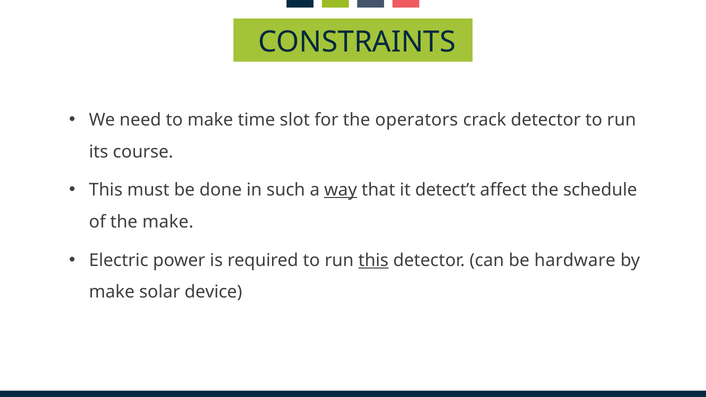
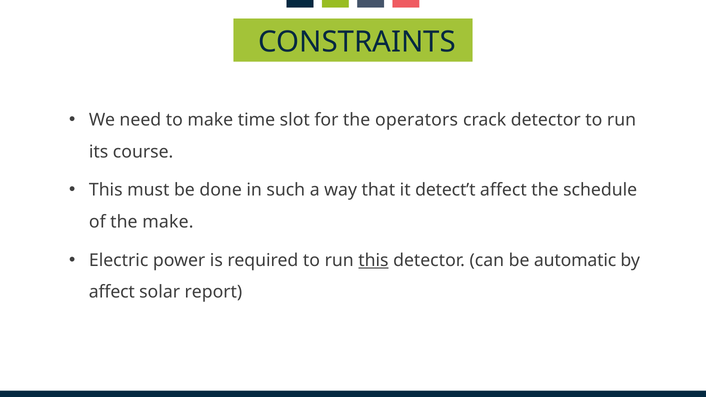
way underline: present -> none
hardware: hardware -> automatic
make at (112, 292): make -> affect
device: device -> report
